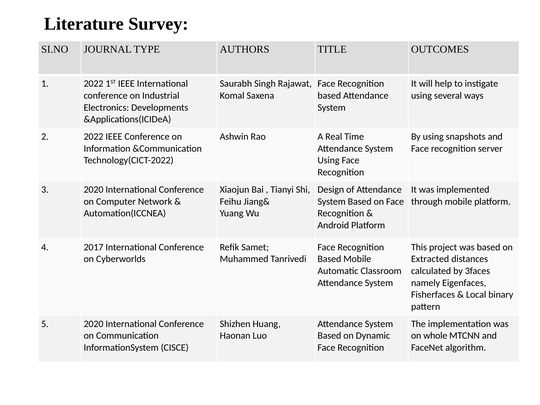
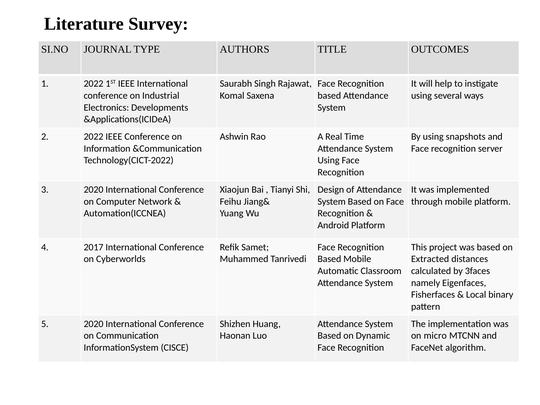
whole: whole -> micro
